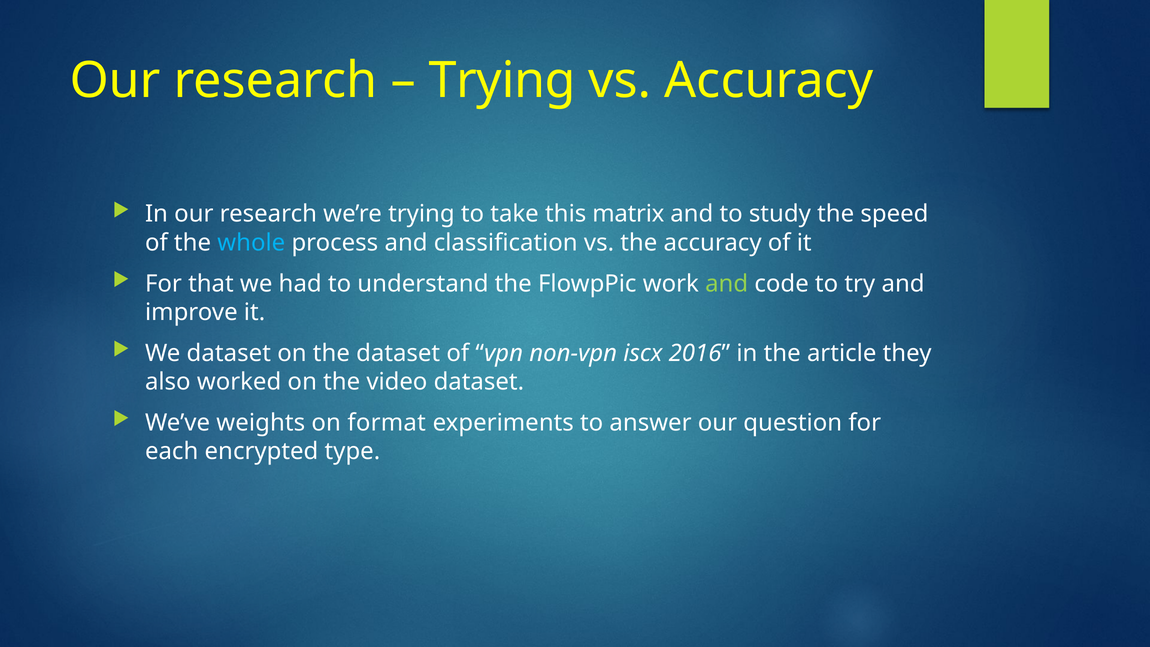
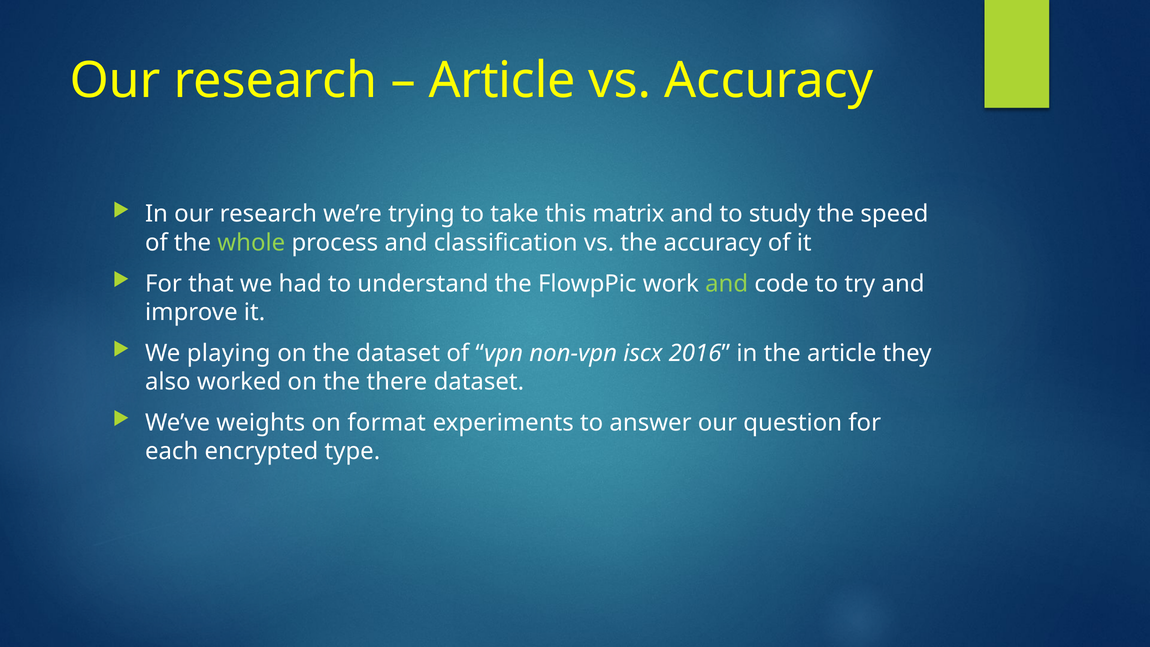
Trying at (502, 81): Trying -> Article
whole colour: light blue -> light green
We dataset: dataset -> playing
video: video -> there
